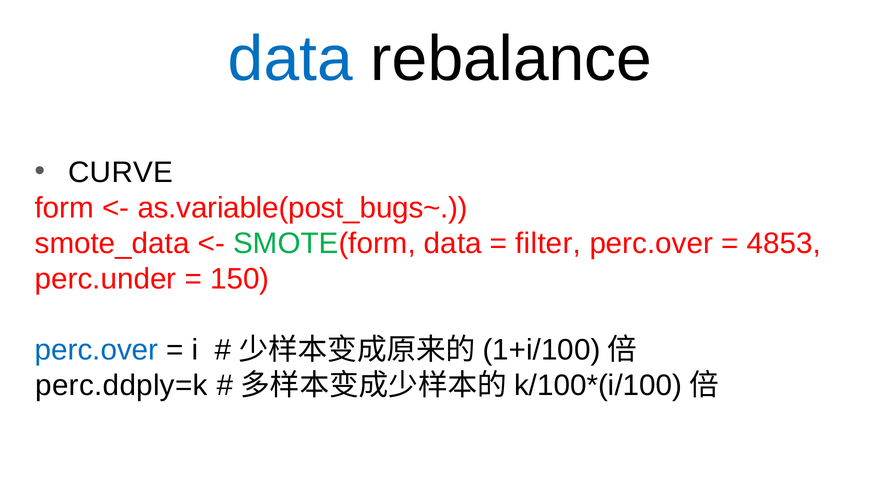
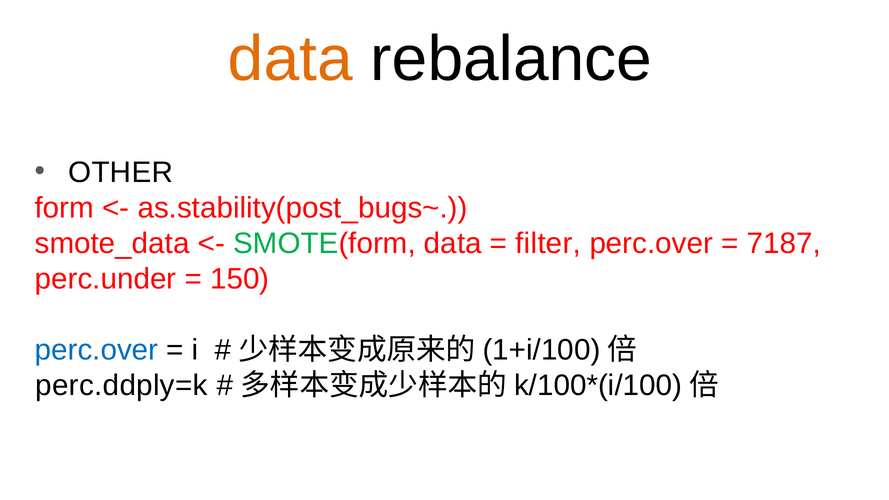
data at (290, 59) colour: blue -> orange
CURVE: CURVE -> OTHER
as.variable(post_bugs~: as.variable(post_bugs~ -> as.stability(post_bugs~
4853: 4853 -> 7187
